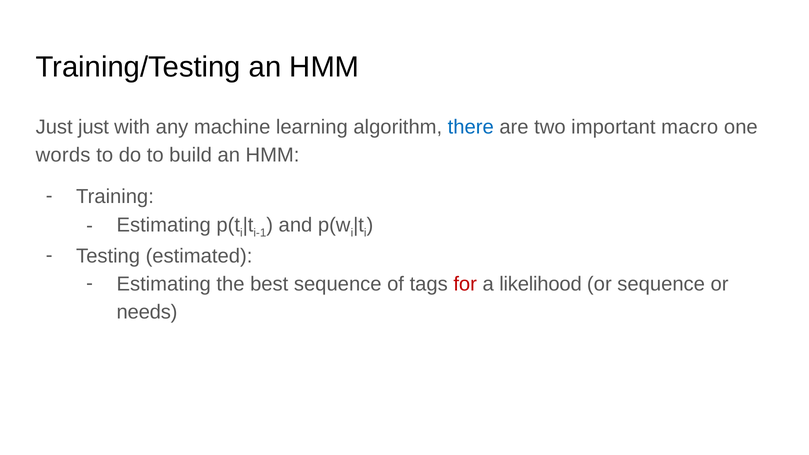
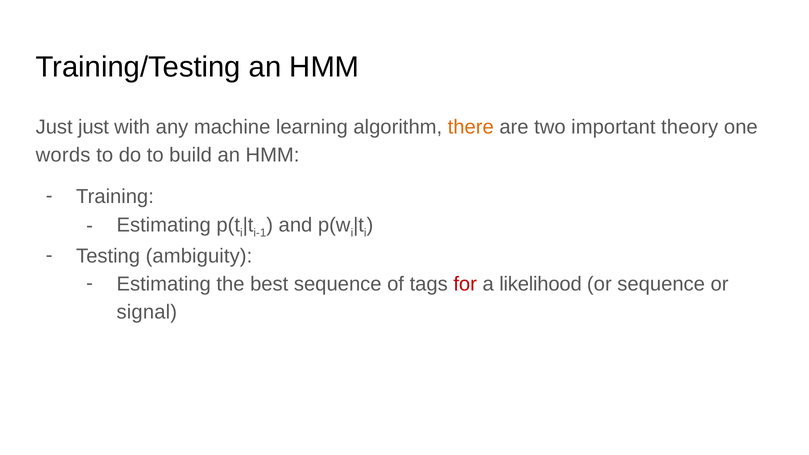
there colour: blue -> orange
macro: macro -> theory
estimated: estimated -> ambiguity
needs: needs -> signal
